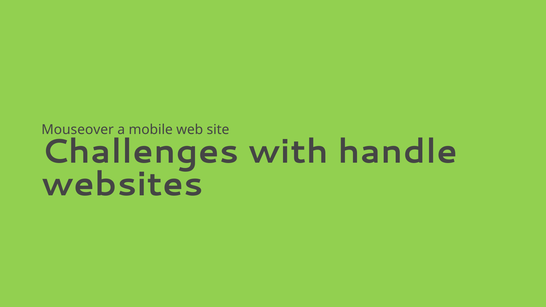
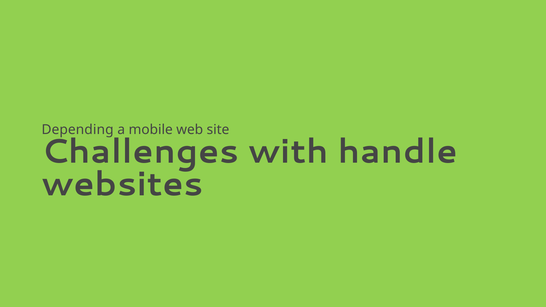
Mouseover: Mouseover -> Depending
